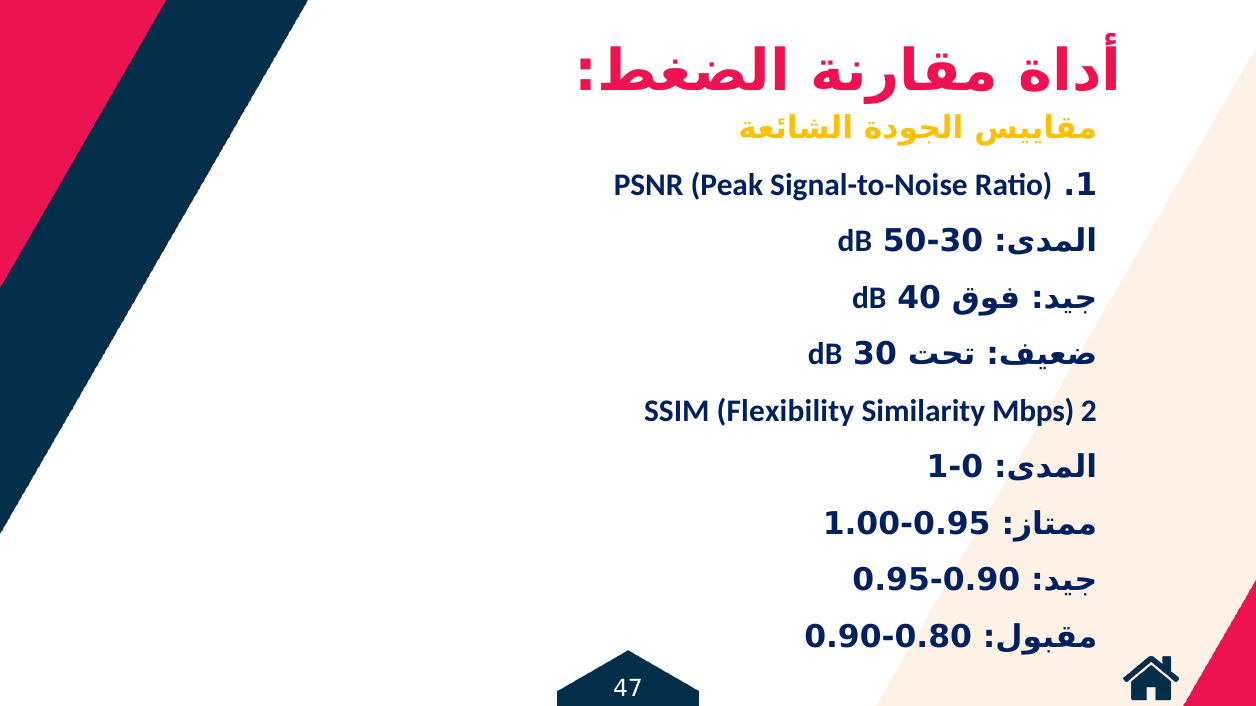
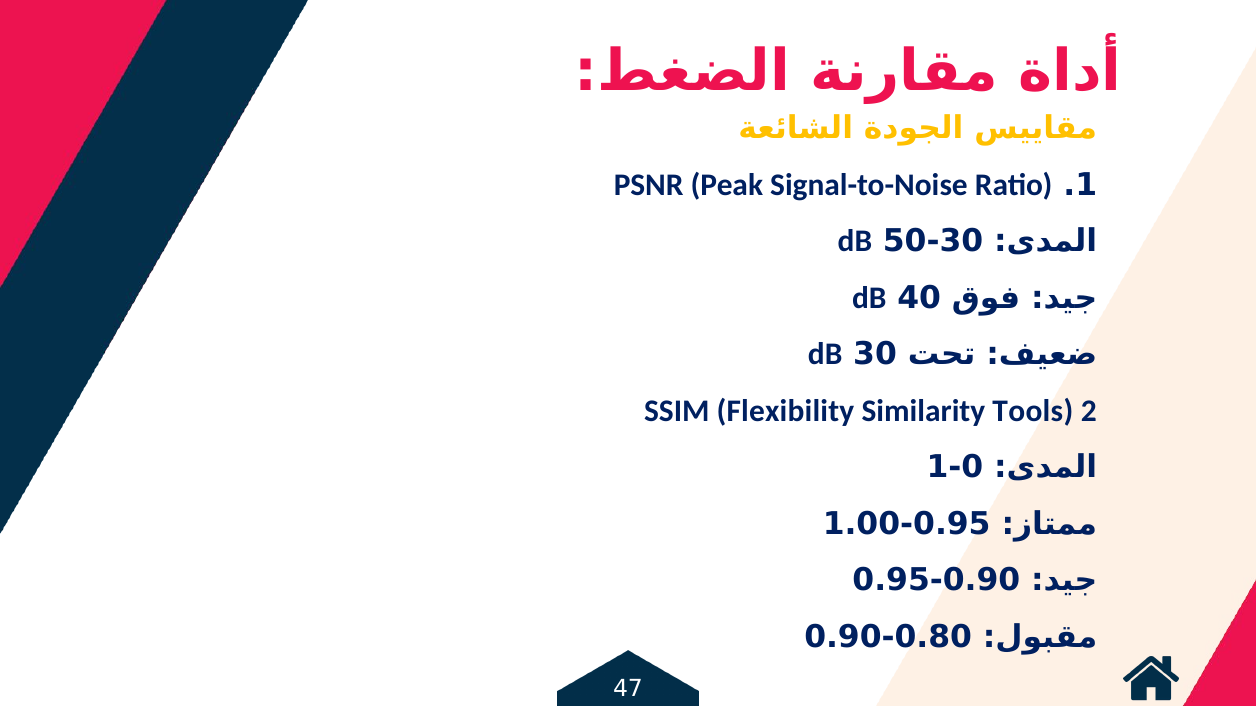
Mbps: Mbps -> Tools
